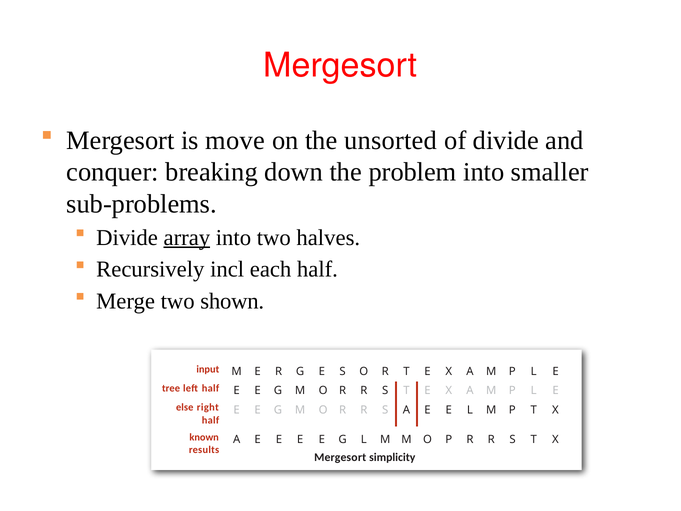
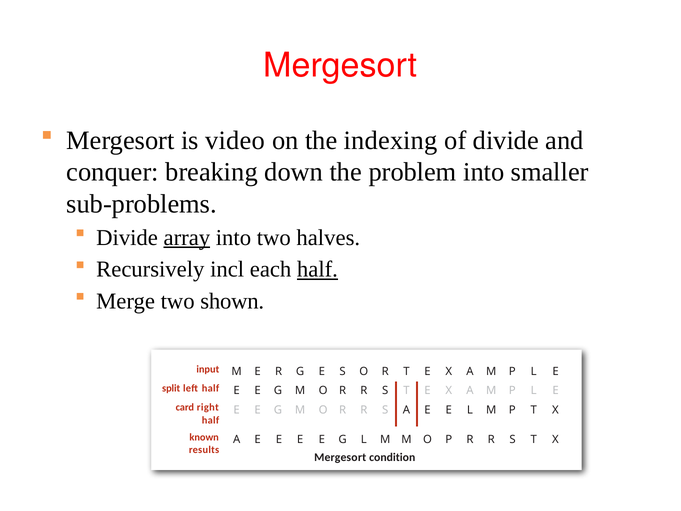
move: move -> video
unsorted: unsorted -> indexing
half at (317, 269) underline: none -> present
tree: tree -> split
else: else -> card
simplicity: simplicity -> condition
